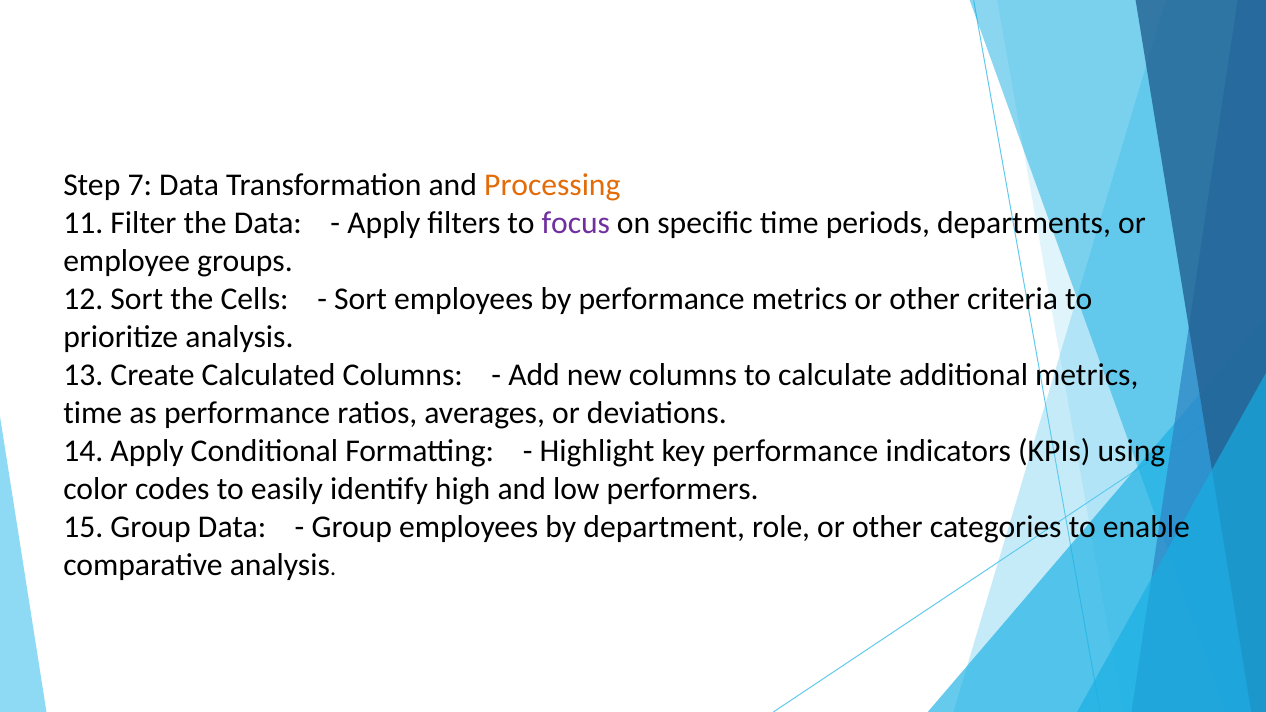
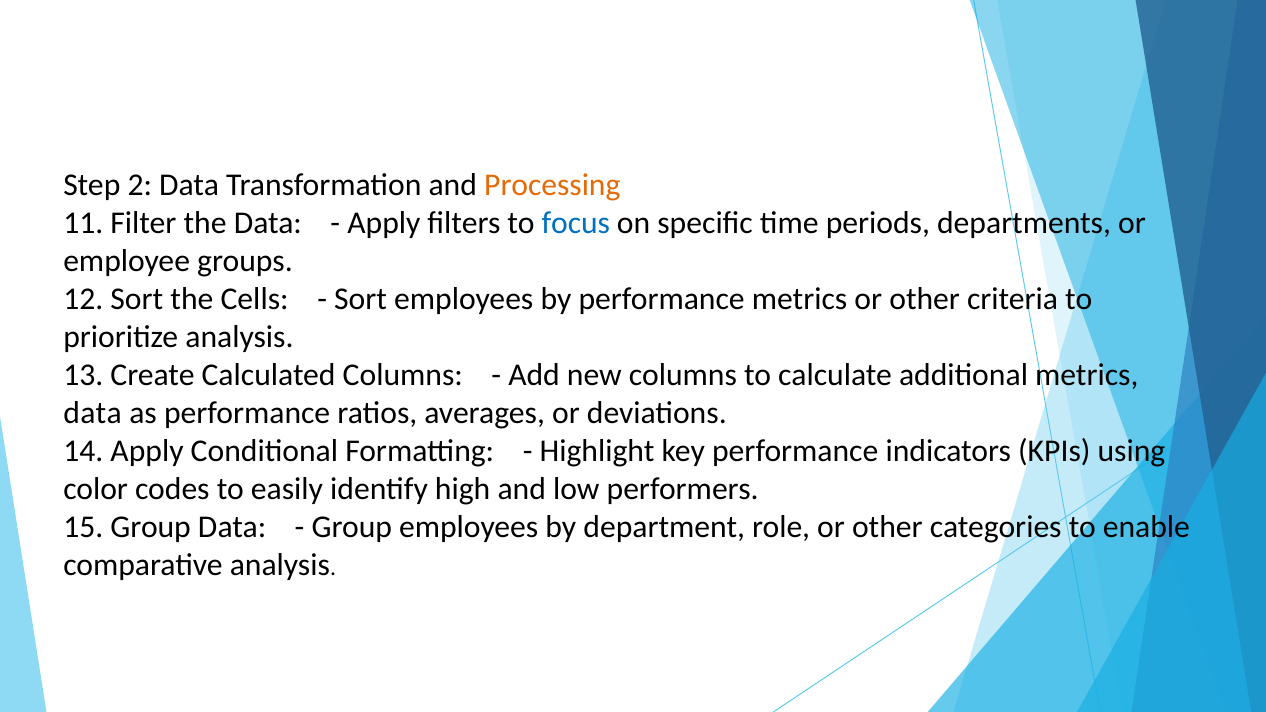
7: 7 -> 2
focus colour: purple -> blue
time at (93, 413): time -> data
